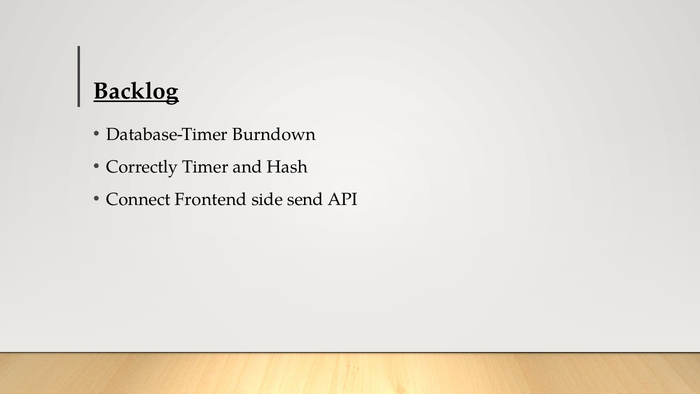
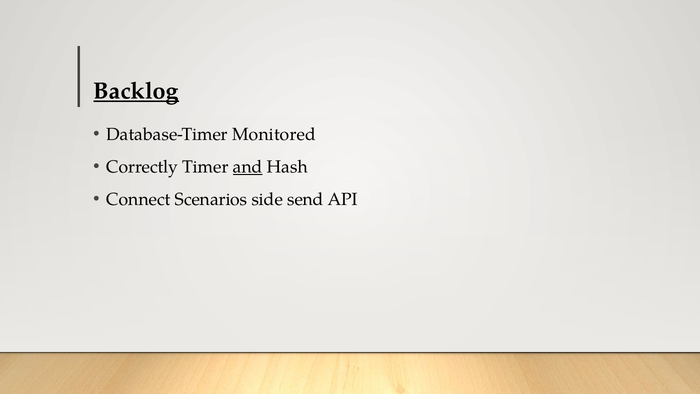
Burndown: Burndown -> Monitored
and underline: none -> present
Frontend: Frontend -> Scenarios
